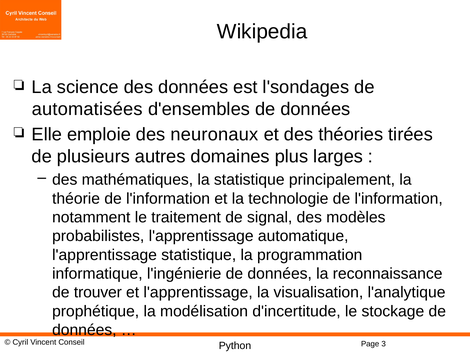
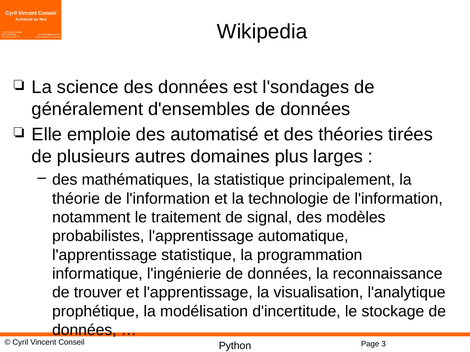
automatisées: automatisées -> généralement
neuronaux: neuronaux -> automatisé
